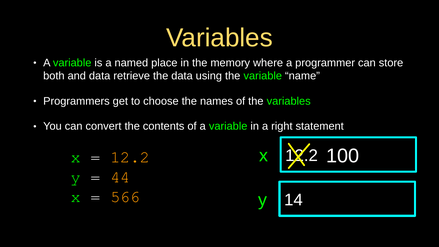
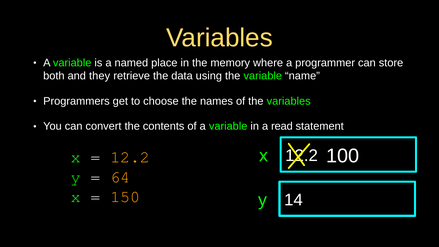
and data: data -> they
right: right -> read
44: 44 -> 64
566: 566 -> 150
